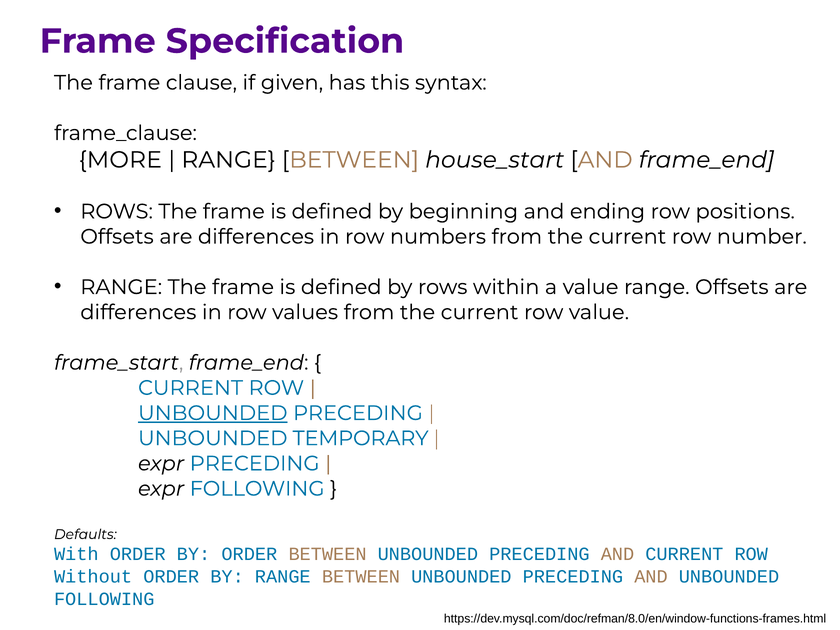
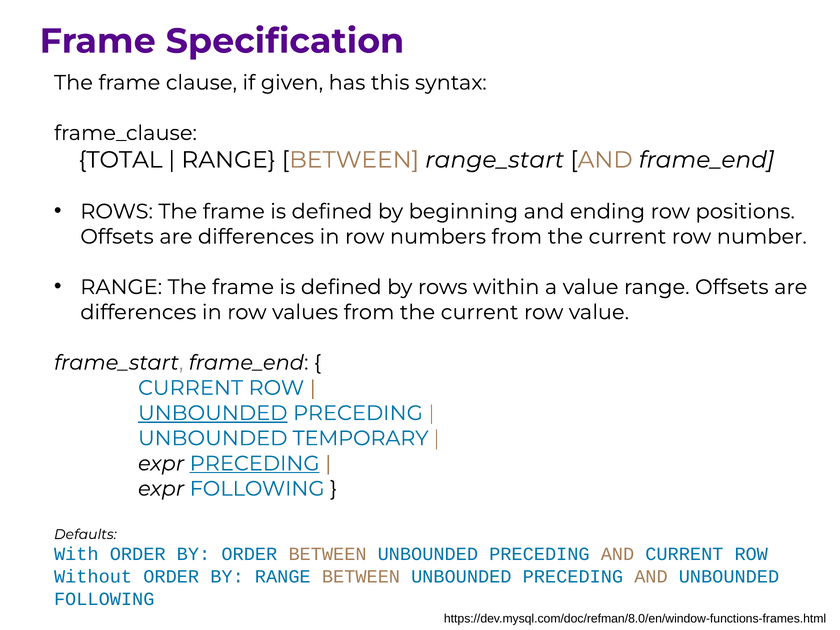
MORE: MORE -> TOTAL
house_start: house_start -> range_start
PRECEDING at (255, 464) underline: none -> present
